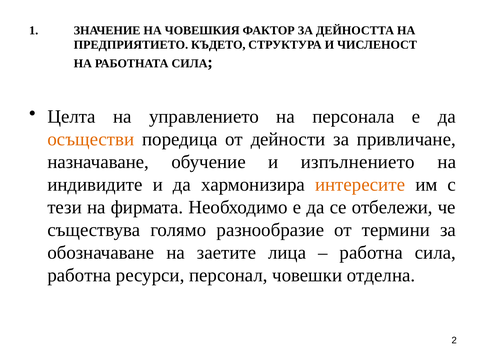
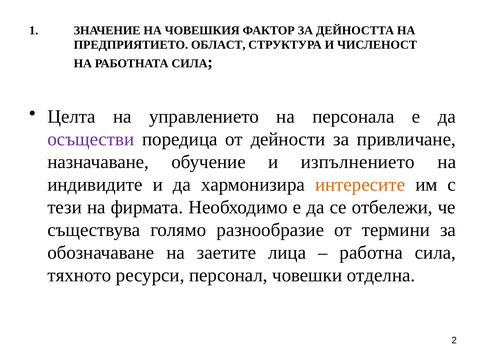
КЪДЕТО: КЪДЕТО -> ОБЛАСТ
осъществи colour: orange -> purple
работна at (79, 276): работна -> тяхното
